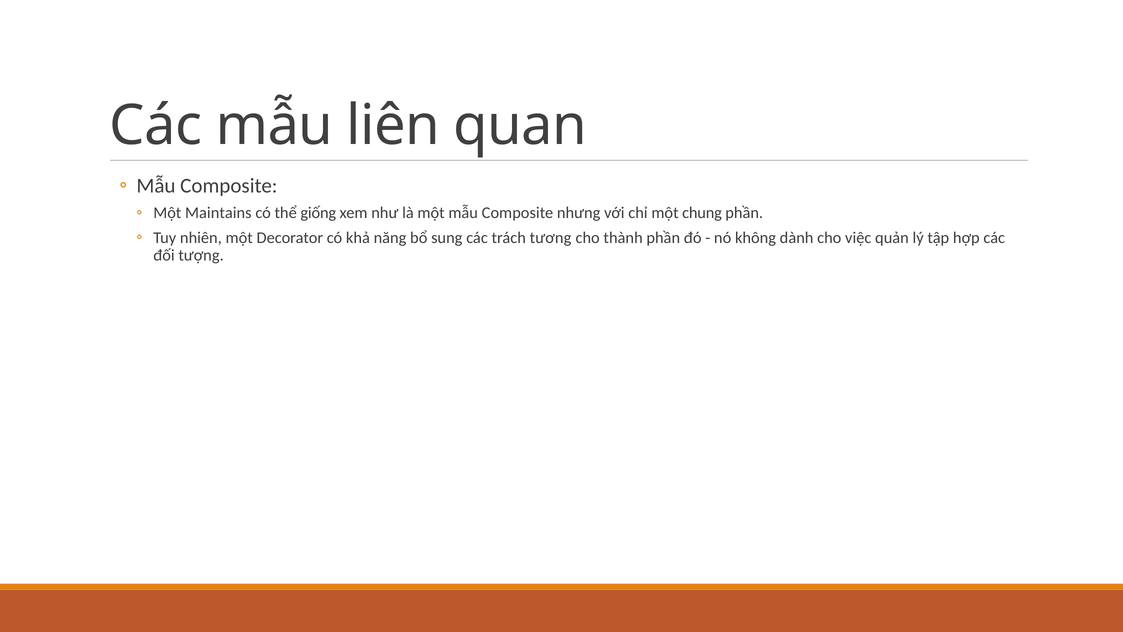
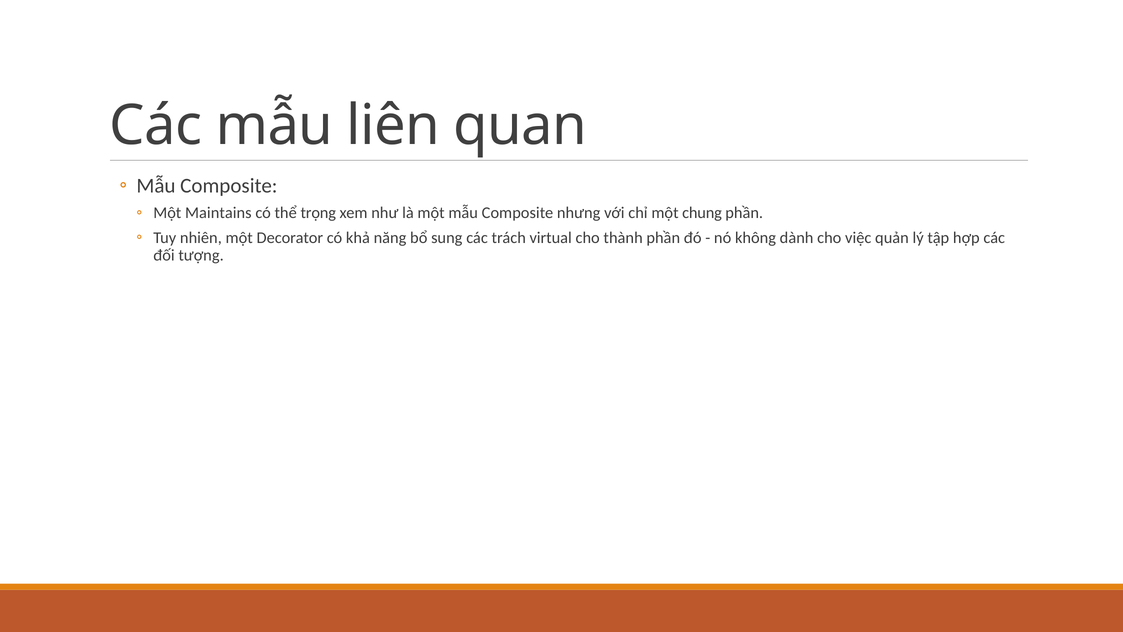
giống: giống -> trọng
tương: tương -> virtual
